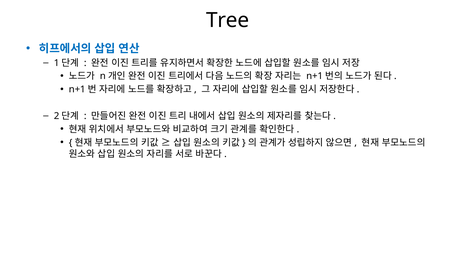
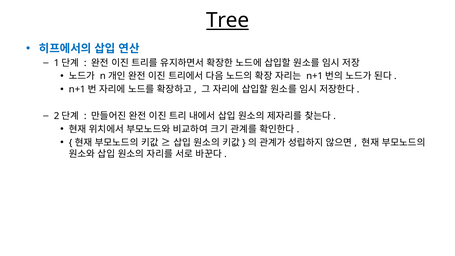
Tree underline: none -> present
